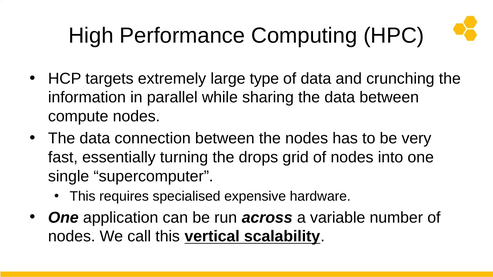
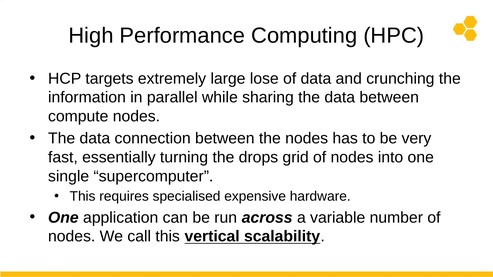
type: type -> lose
